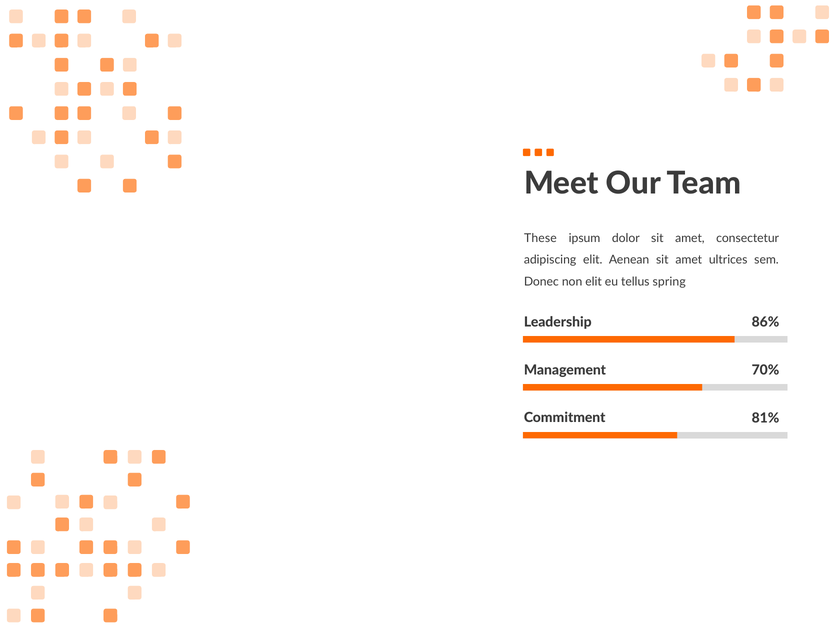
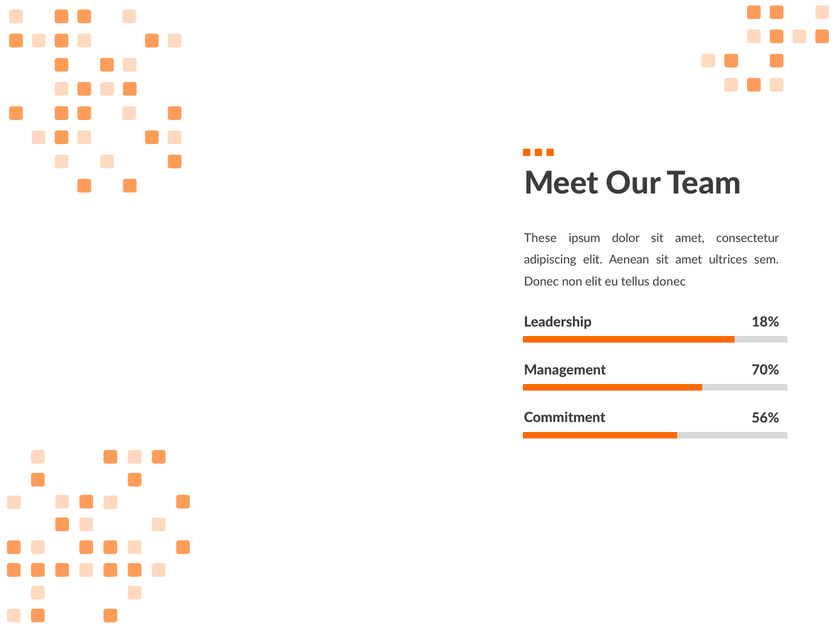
tellus spring: spring -> donec
86%: 86% -> 18%
81%: 81% -> 56%
